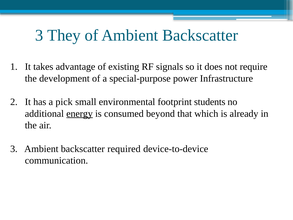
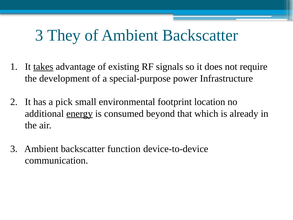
takes underline: none -> present
students: students -> location
required: required -> function
